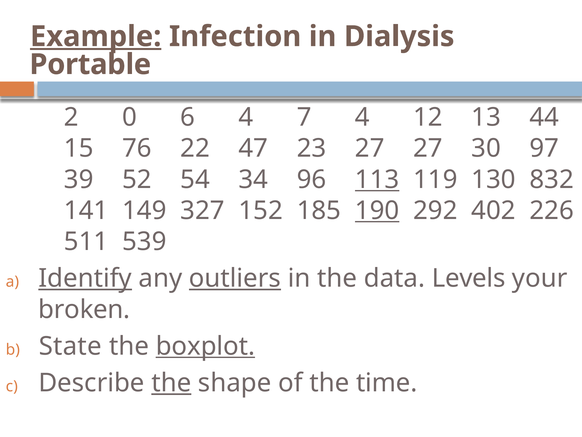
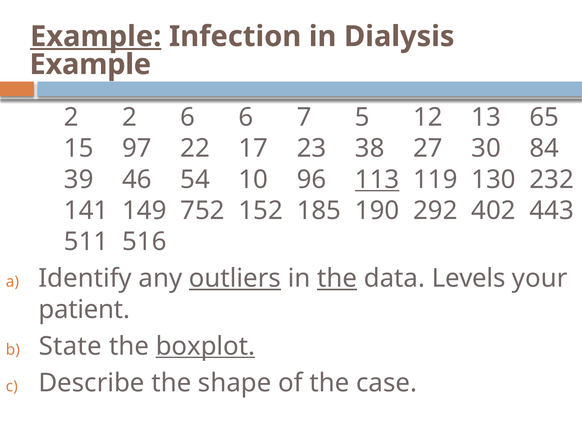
Portable at (90, 64): Portable -> Example
2 0: 0 -> 2
6 4: 4 -> 6
7 4: 4 -> 5
44: 44 -> 65
76: 76 -> 97
47: 47 -> 17
23 27: 27 -> 38
97: 97 -> 84
52: 52 -> 46
34: 34 -> 10
832: 832 -> 232
327: 327 -> 752
190 underline: present -> none
226: 226 -> 443
539: 539 -> 516
Identify underline: present -> none
the at (337, 278) underline: none -> present
broken: broken -> patient
the at (171, 383) underline: present -> none
time: time -> case
